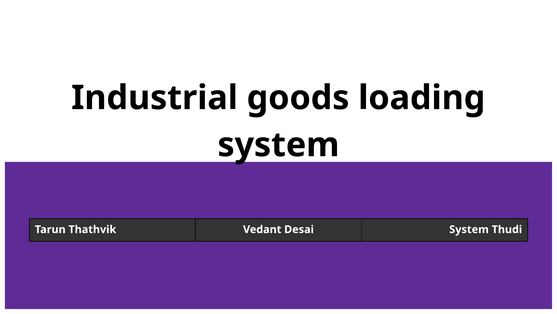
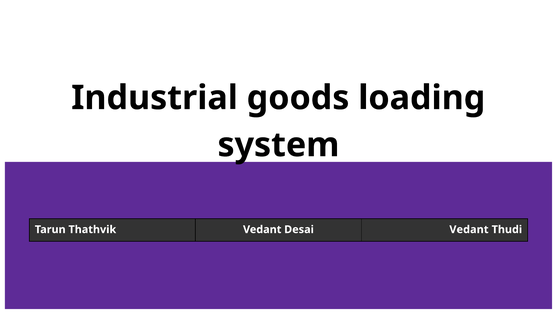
Desai System: System -> Vedant
